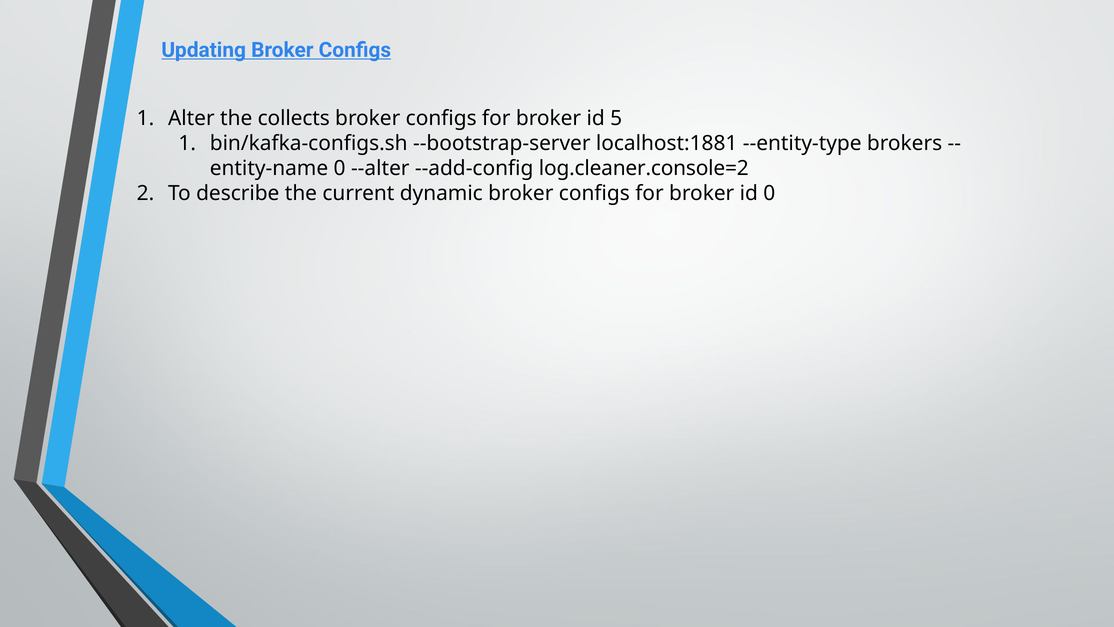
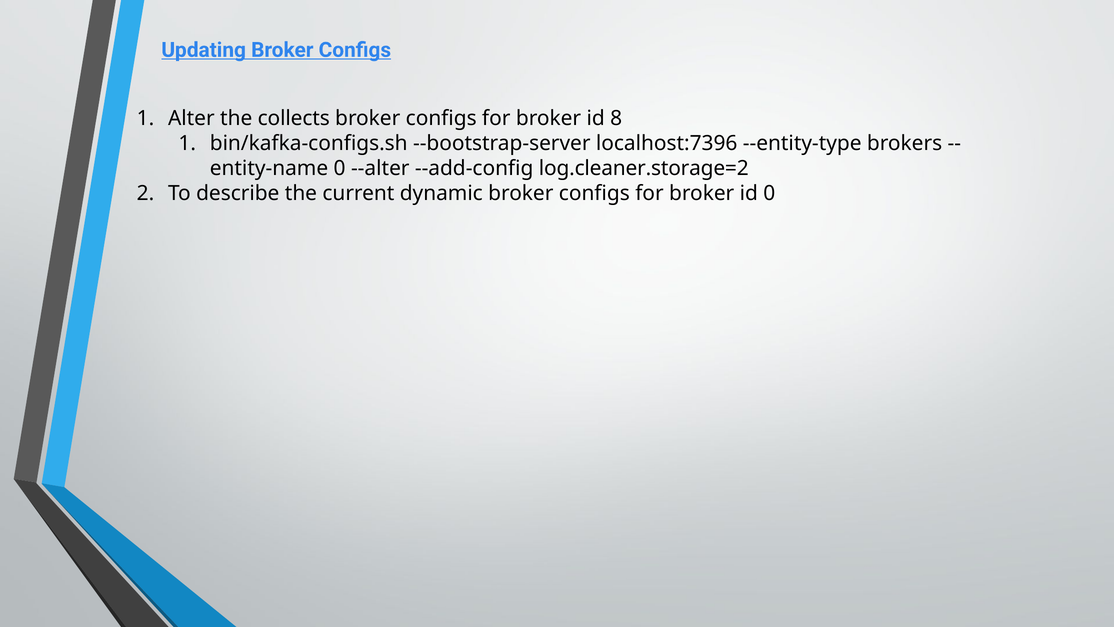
5: 5 -> 8
localhost:1881: localhost:1881 -> localhost:7396
log.cleaner.console=2: log.cleaner.console=2 -> log.cleaner.storage=2
